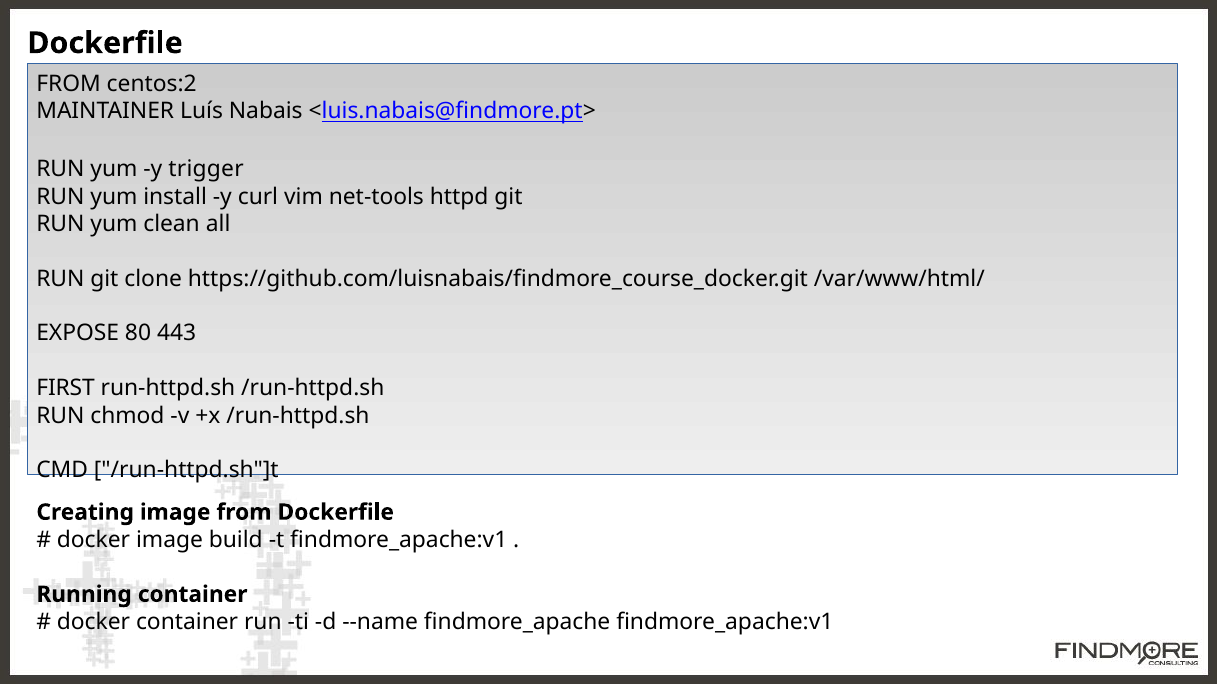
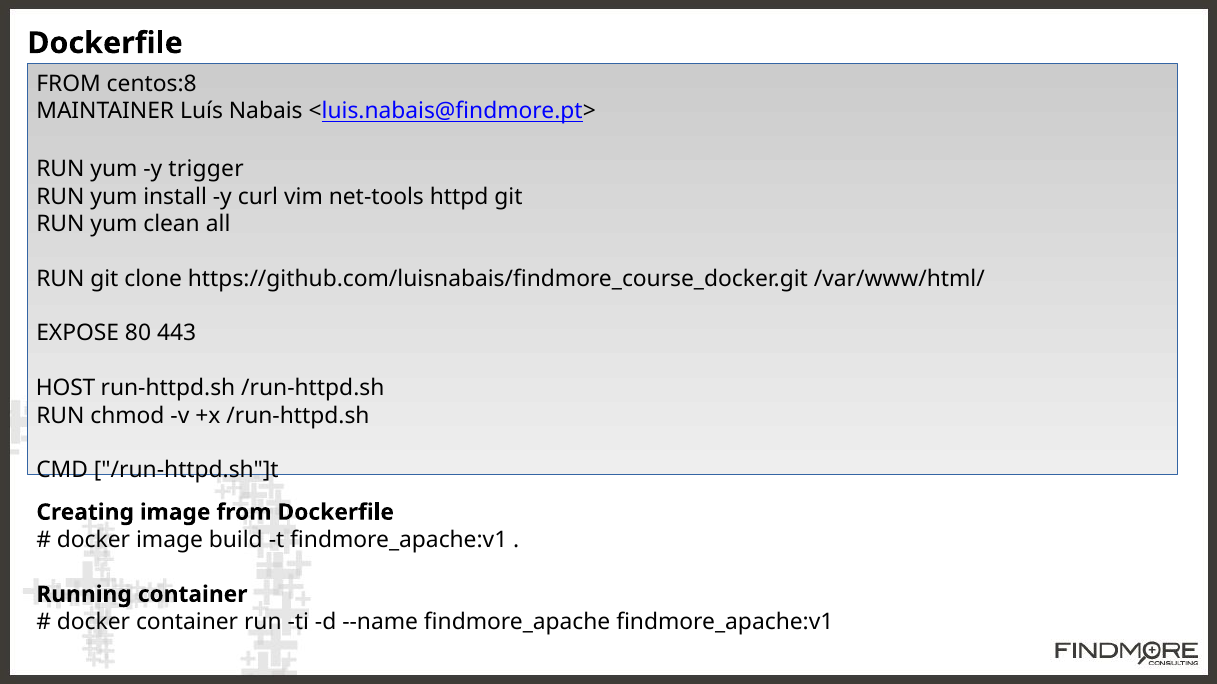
centos:2: centos:2 -> centos:8
FIRST: FIRST -> HOST
